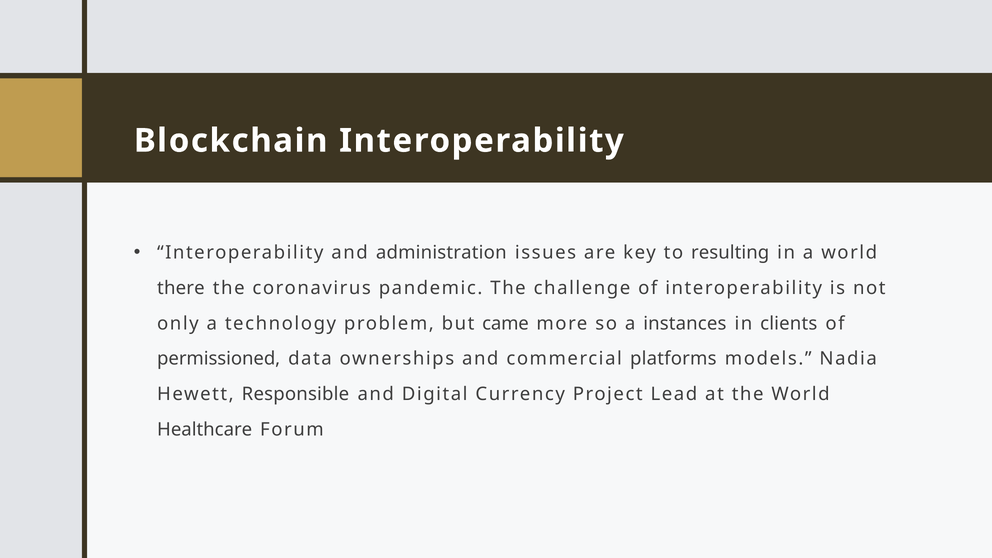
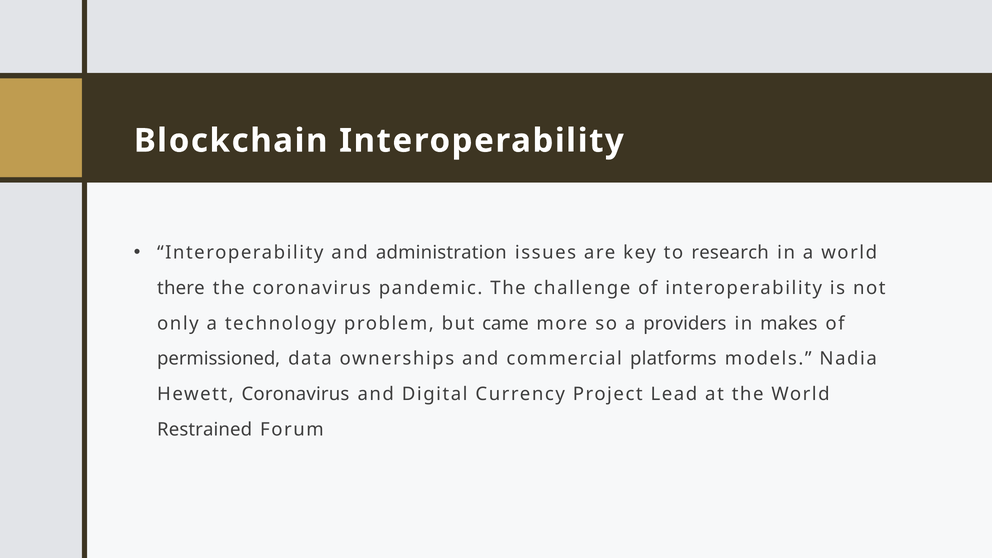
resulting: resulting -> research
instances: instances -> providers
clients: clients -> makes
Hewett Responsible: Responsible -> Coronavirus
Healthcare: Healthcare -> Restrained
